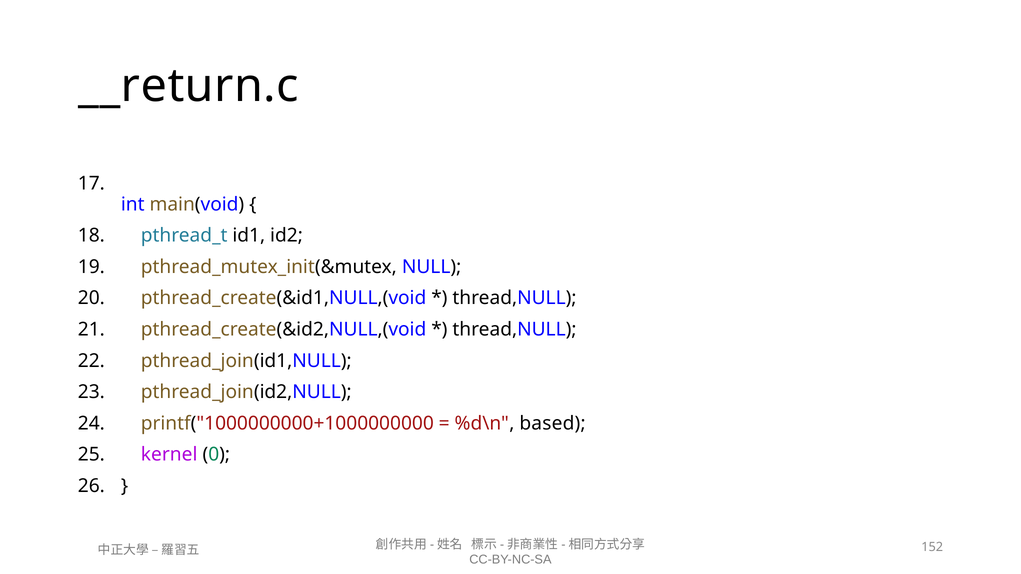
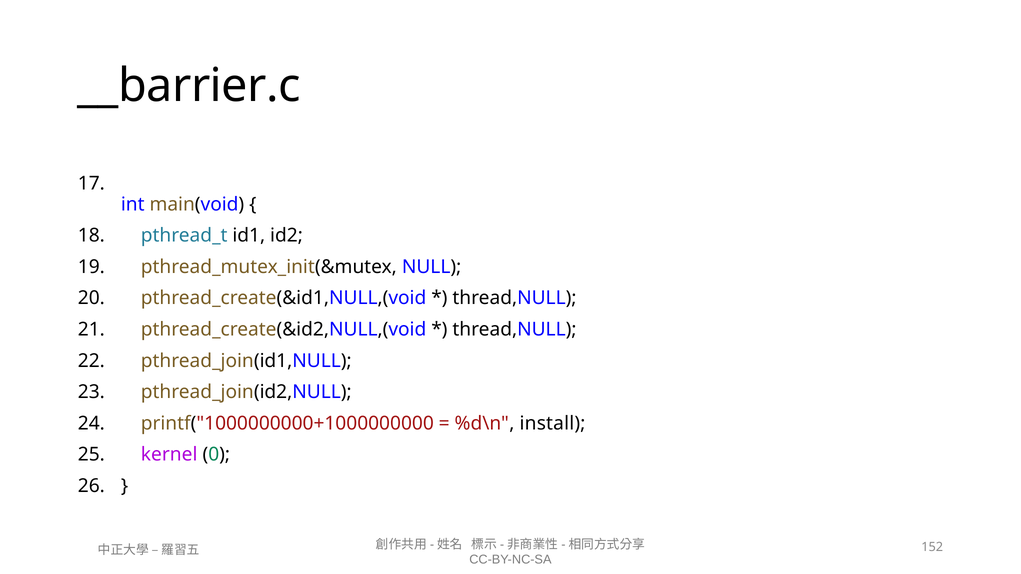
__return.c: __return.c -> __barrier.c
based: based -> install
